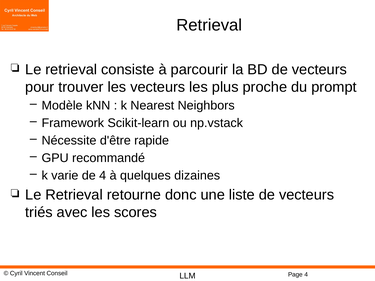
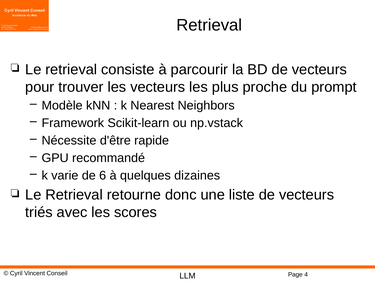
de 4: 4 -> 6
